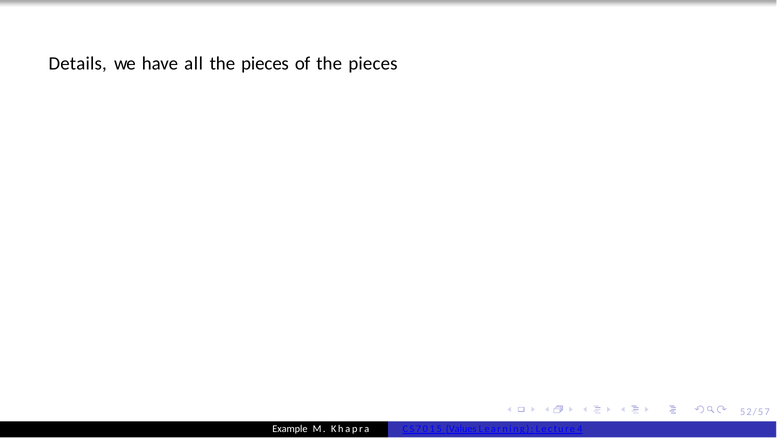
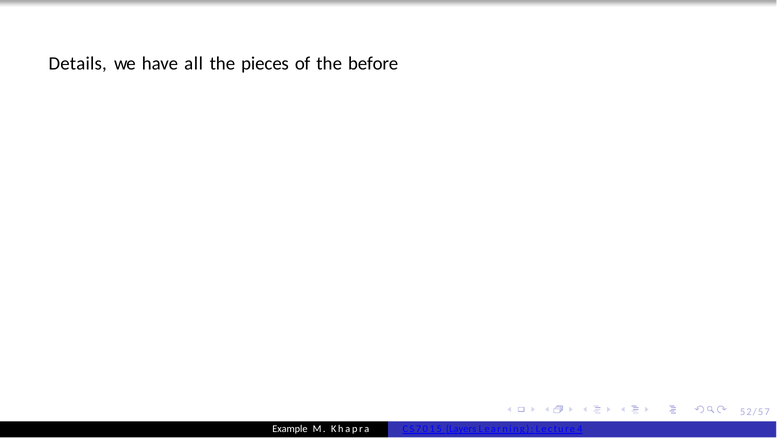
of the pieces: pieces -> before
Values: Values -> Layers
